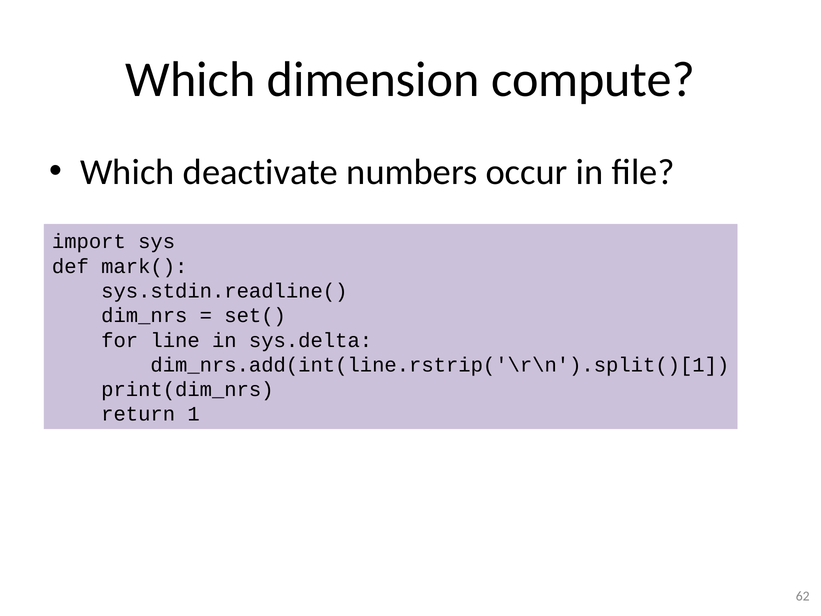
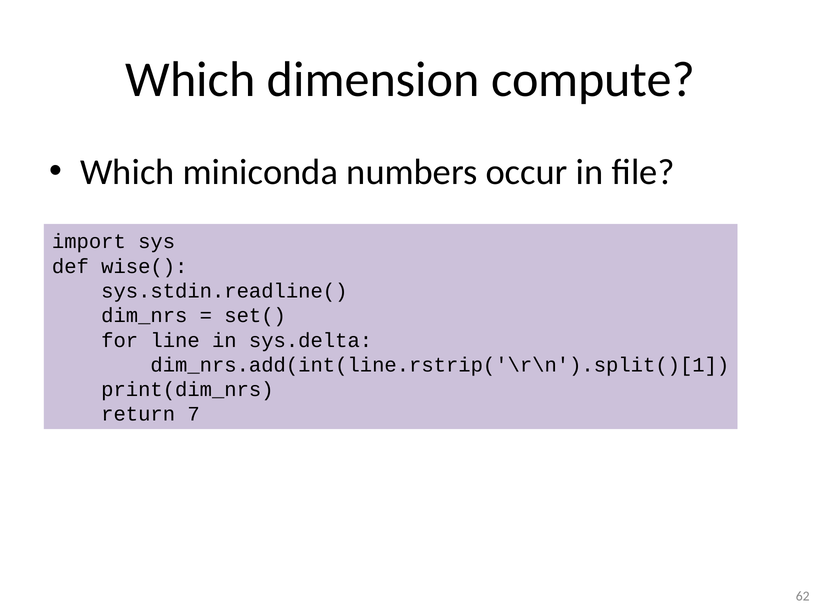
deactivate: deactivate -> miniconda
mark(: mark( -> wise(
1: 1 -> 7
